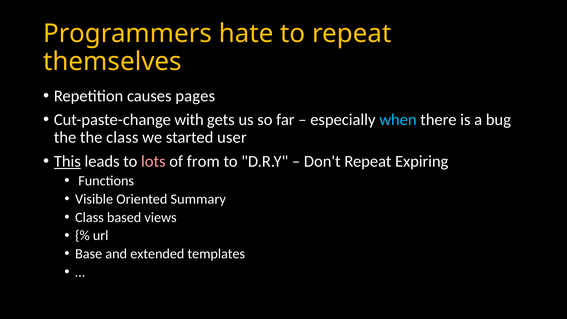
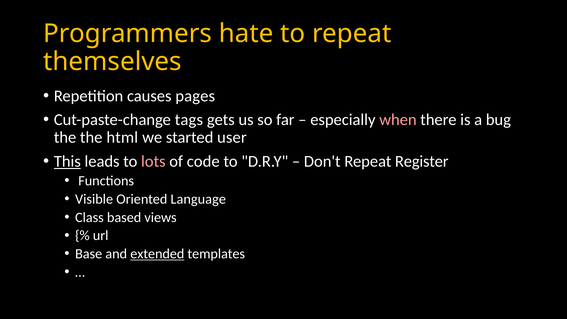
with: with -> tags
when colour: light blue -> pink
the class: class -> html
from: from -> code
Expiring: Expiring -> Register
Summary: Summary -> Language
extended underline: none -> present
